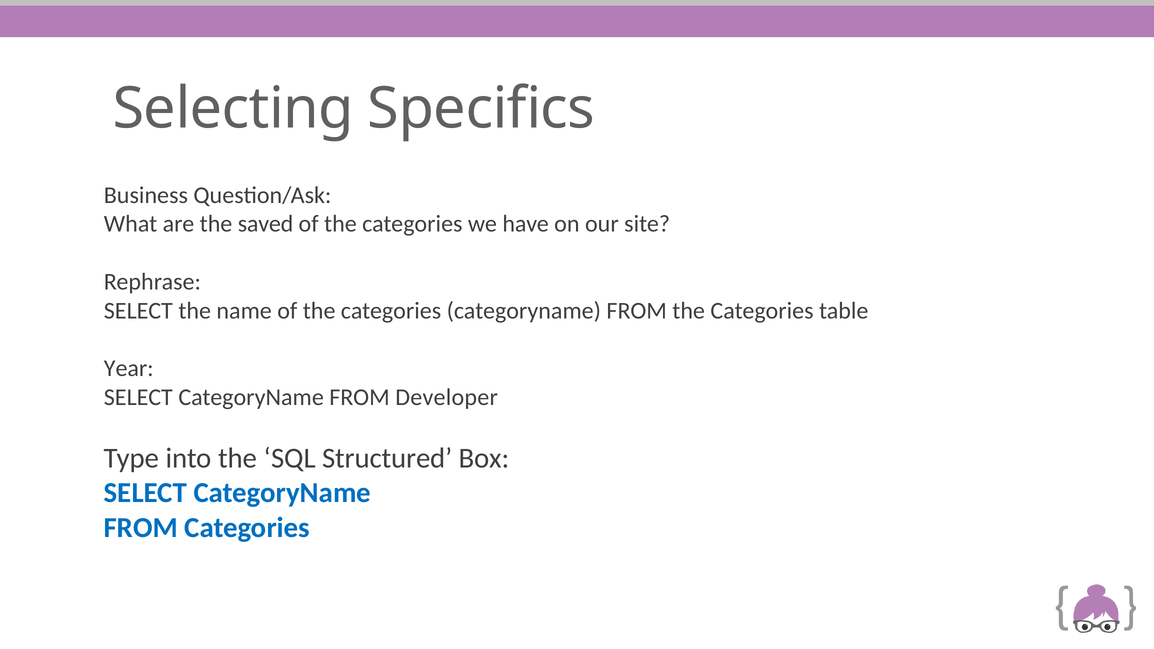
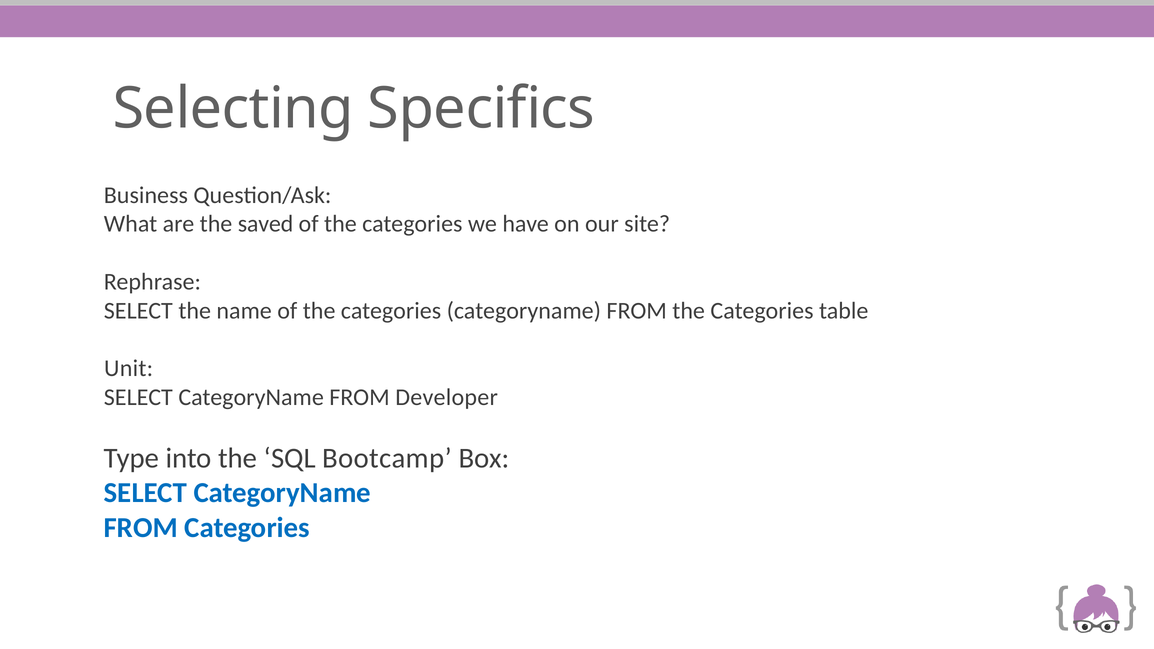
Year: Year -> Unit
Structured: Structured -> Bootcamp
